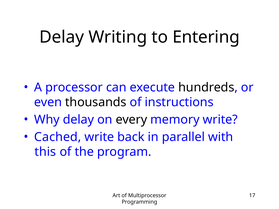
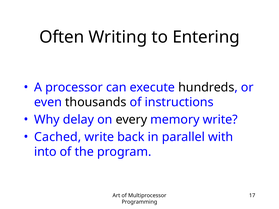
Delay at (62, 37): Delay -> Often
this: this -> into
